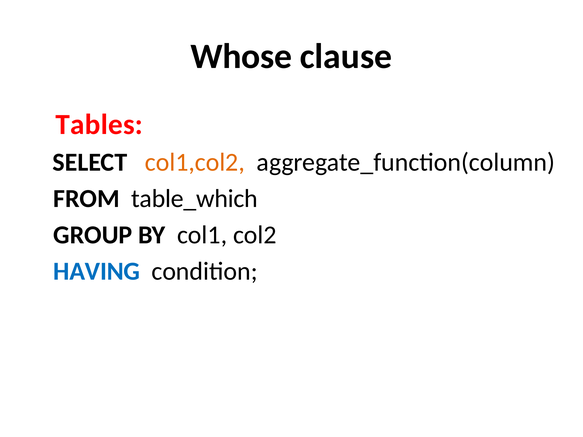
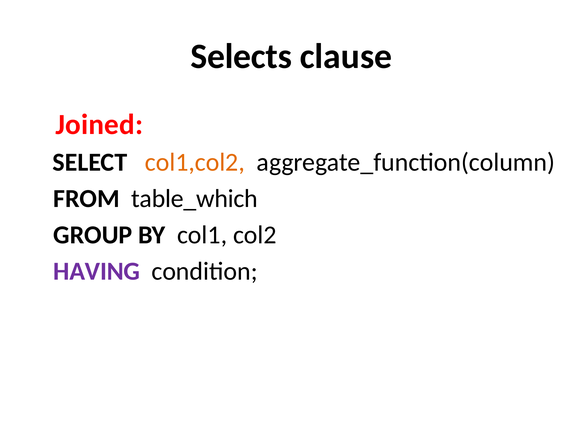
Whose: Whose -> Selects
Tables: Tables -> Joined
HAVING colour: blue -> purple
